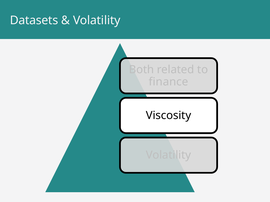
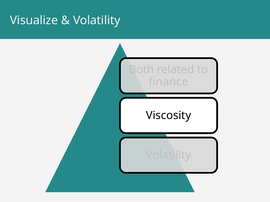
Datasets: Datasets -> Visualize
